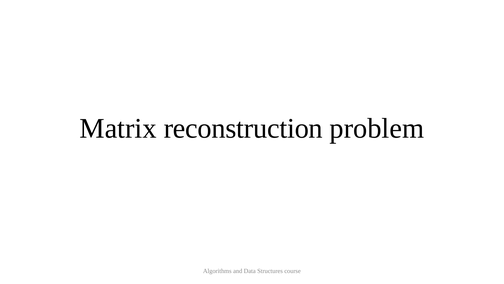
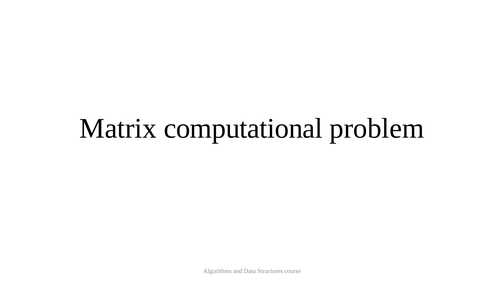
reconstruction: reconstruction -> computational
